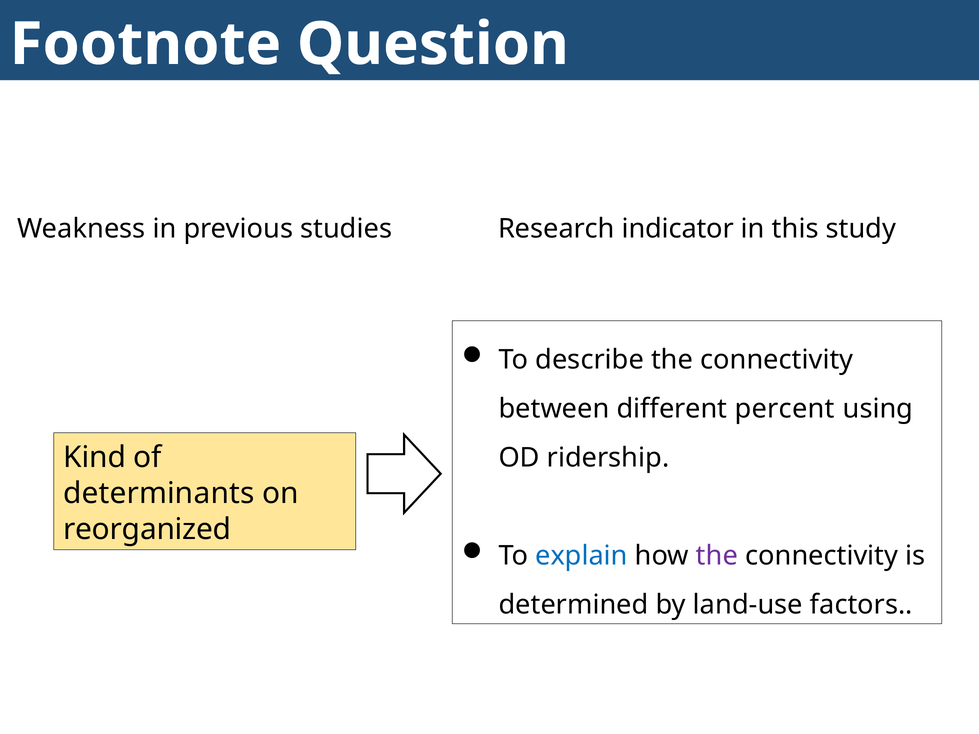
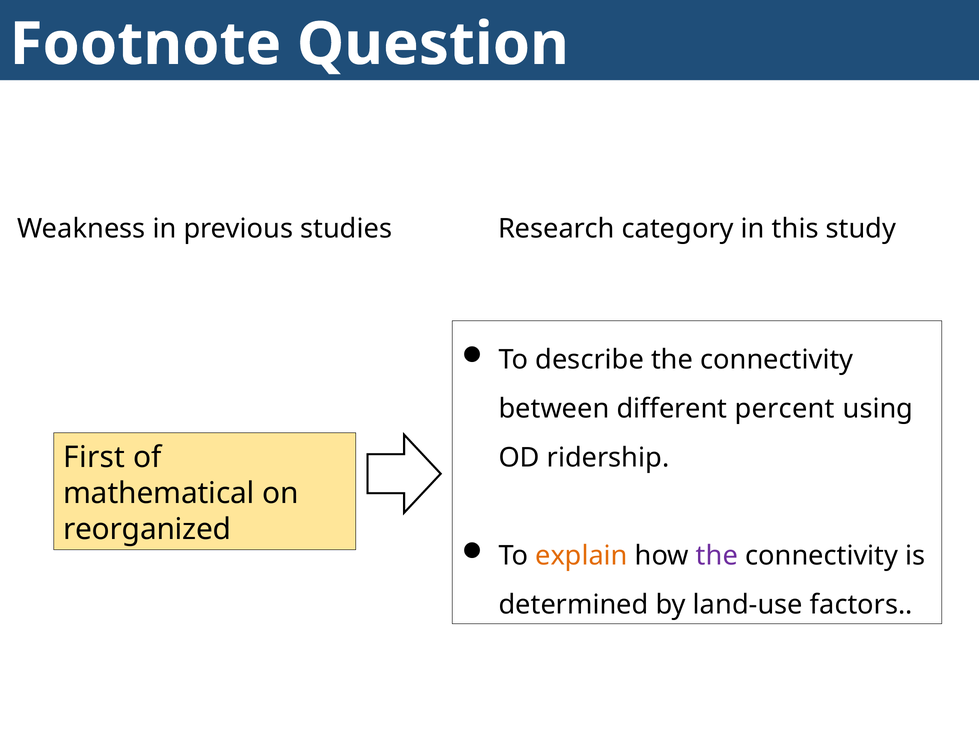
indicator: indicator -> category
Kind: Kind -> First
determinants: determinants -> mathematical
explain colour: blue -> orange
